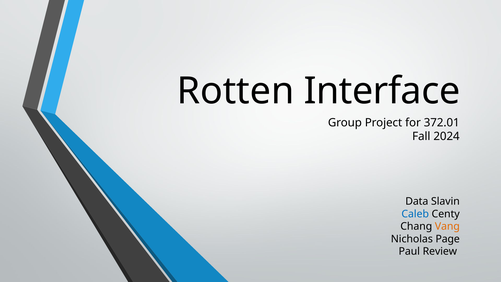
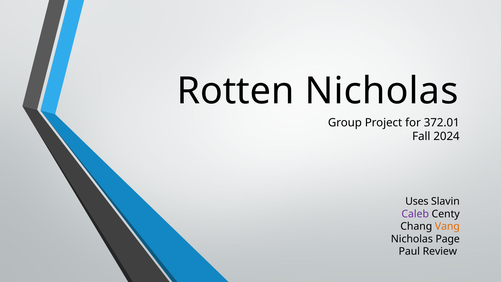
Rotten Interface: Interface -> Nicholas
Data: Data -> Uses
Caleb colour: blue -> purple
